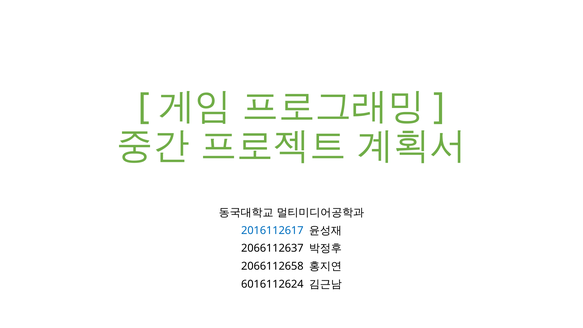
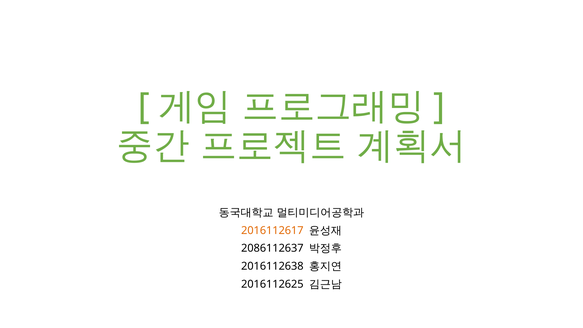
2016112617 colour: blue -> orange
2066112637: 2066112637 -> 2086112637
2066112658: 2066112658 -> 2016112638
6016112624: 6016112624 -> 2016112625
